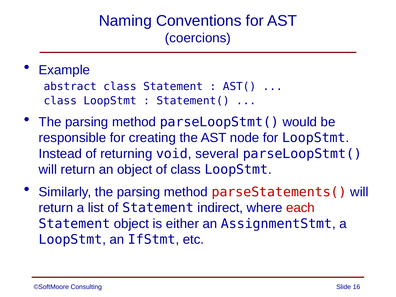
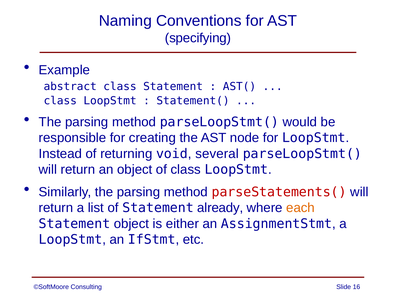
coercions: coercions -> specifying
indirect: indirect -> already
each colour: red -> orange
